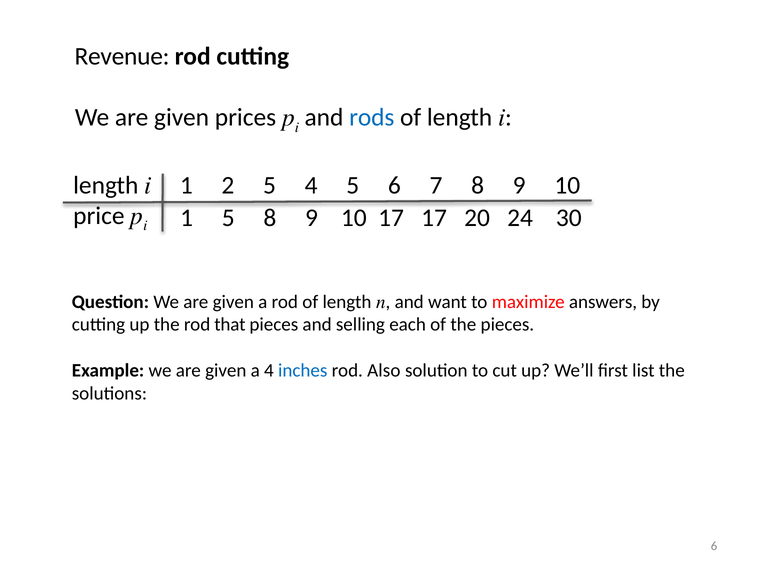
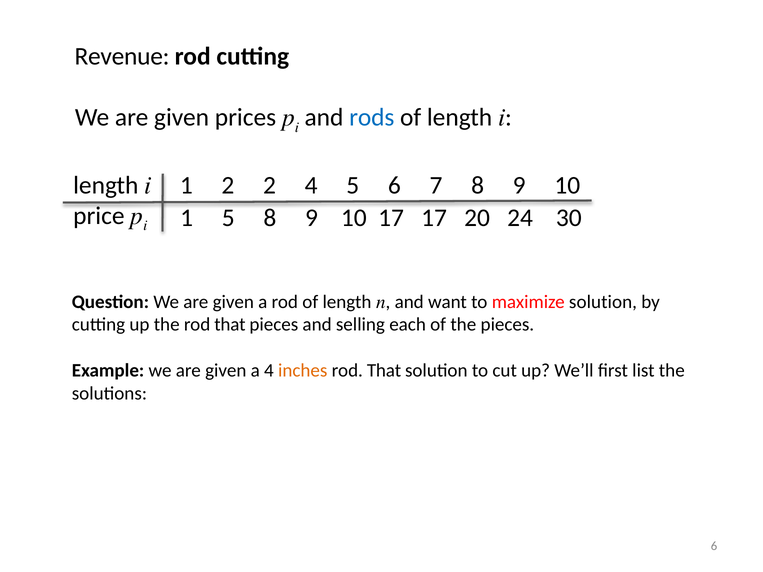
2 5: 5 -> 2
maximize answers: answers -> solution
inches colour: blue -> orange
Also at (384, 371): Also -> That
